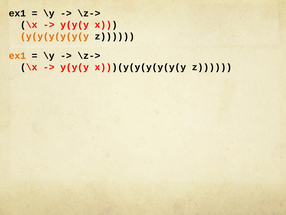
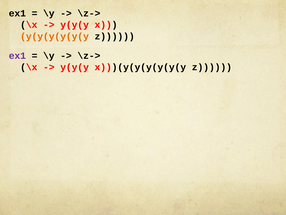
ex1 at (17, 56) colour: orange -> purple
